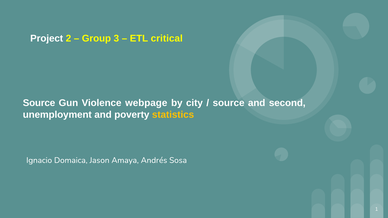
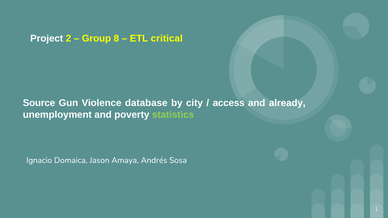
3: 3 -> 8
webpage: webpage -> database
source at (229, 103): source -> access
second: second -> already
statistics colour: yellow -> light green
